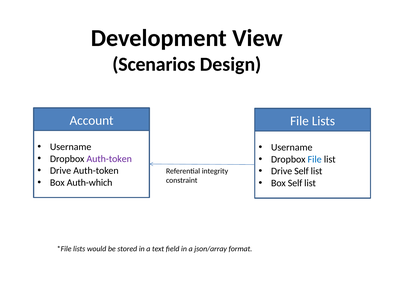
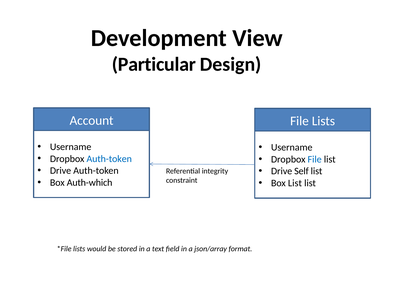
Scenarios: Scenarios -> Particular
Auth-token at (109, 159) colour: purple -> blue
Box Self: Self -> List
